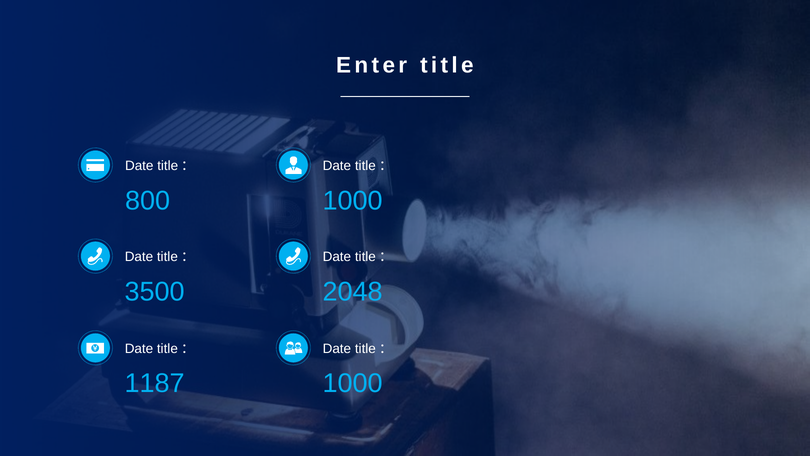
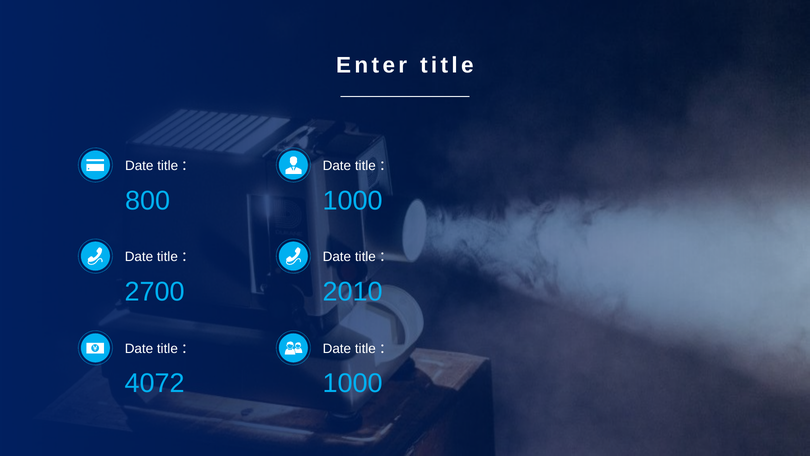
3500: 3500 -> 2700
2048: 2048 -> 2010
1187: 1187 -> 4072
